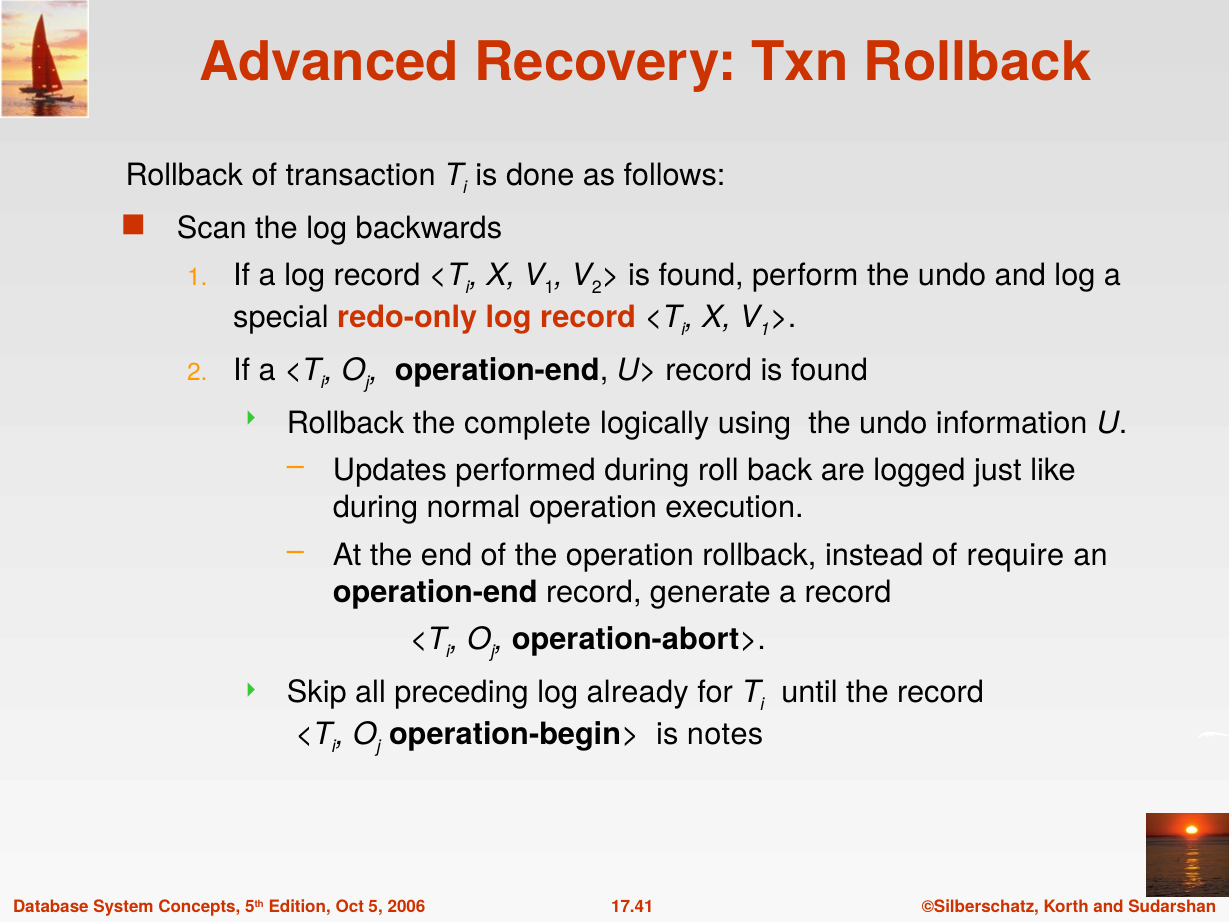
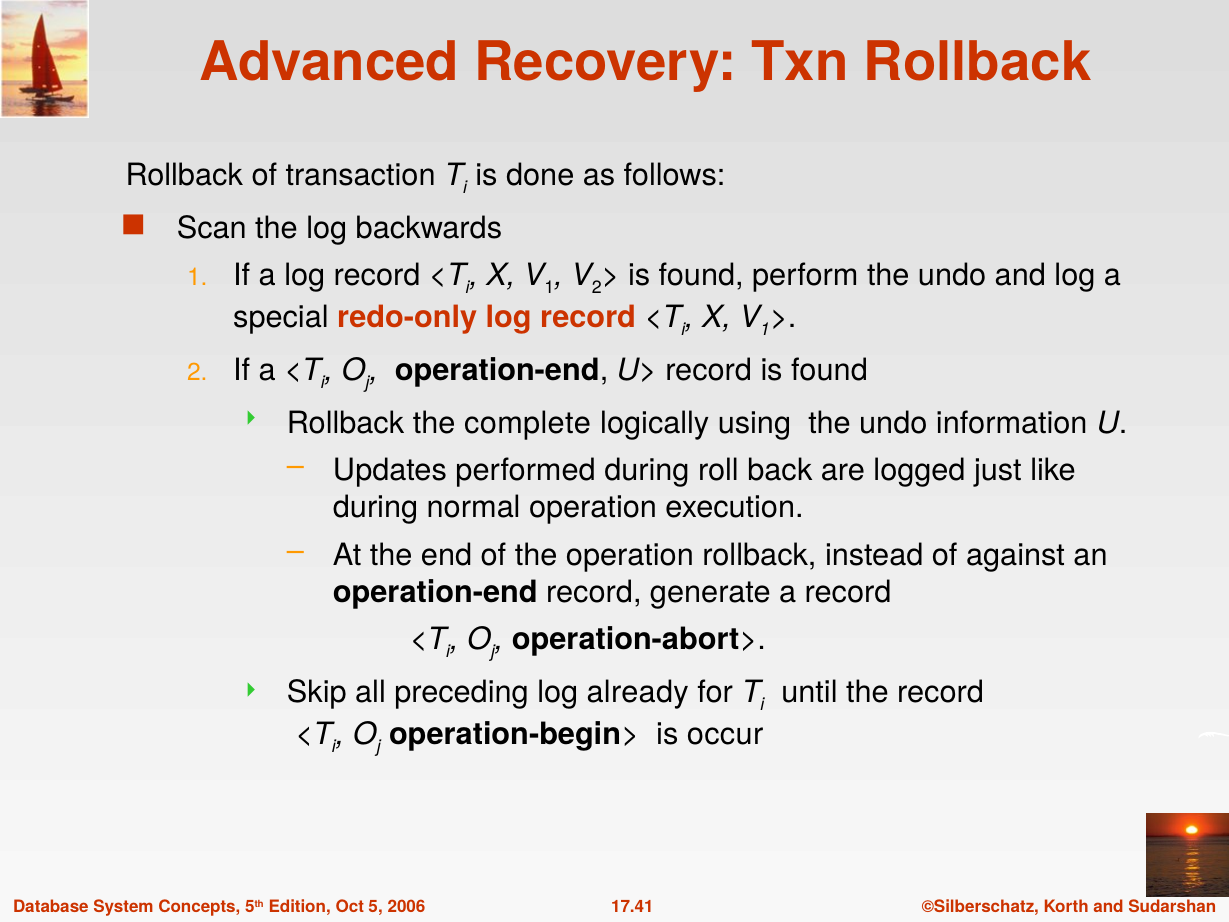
require: require -> against
notes: notes -> occur
